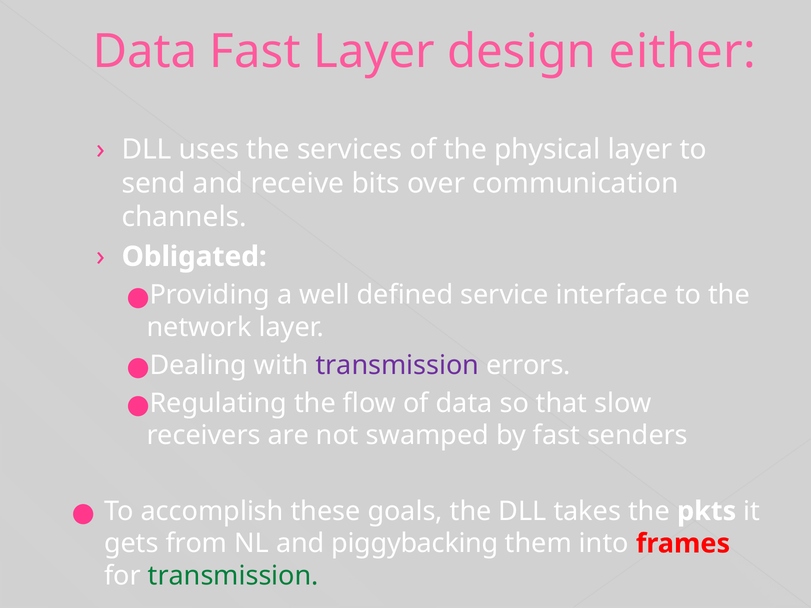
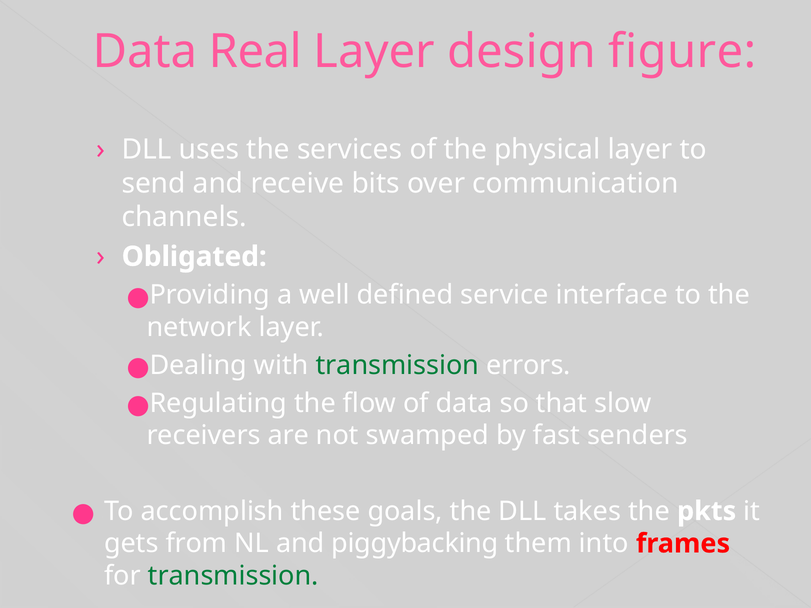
Data Fast: Fast -> Real
either: either -> figure
transmission at (397, 365) colour: purple -> green
